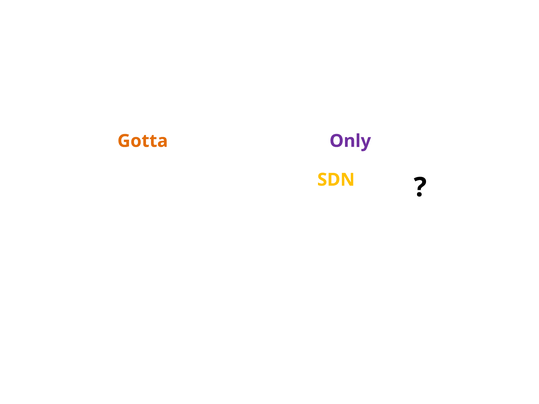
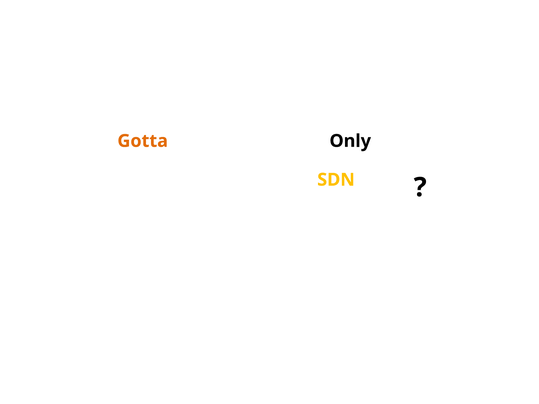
Only colour: purple -> black
